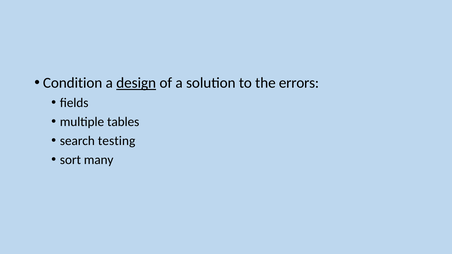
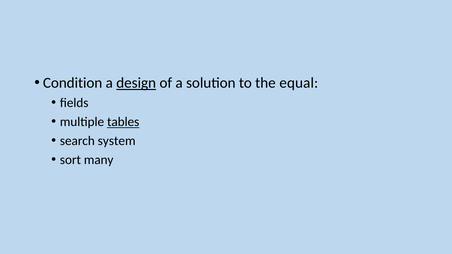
errors: errors -> equal
tables underline: none -> present
testing: testing -> system
